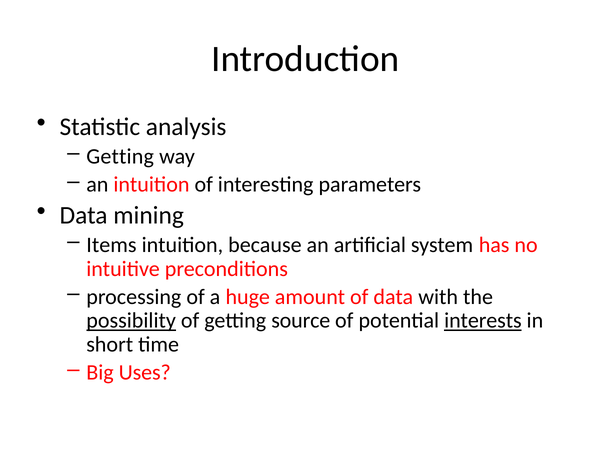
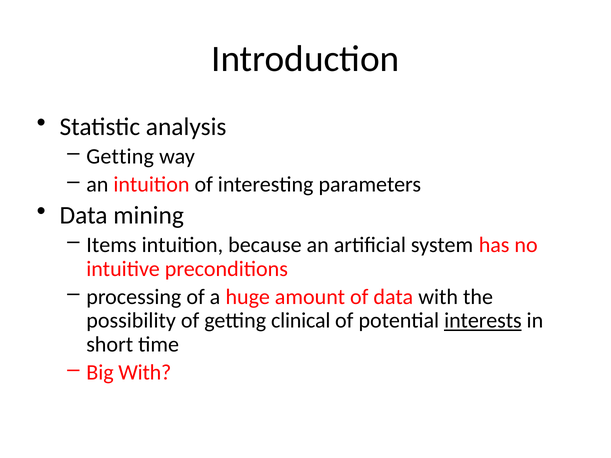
possibility underline: present -> none
source: source -> clinical
Big Uses: Uses -> With
